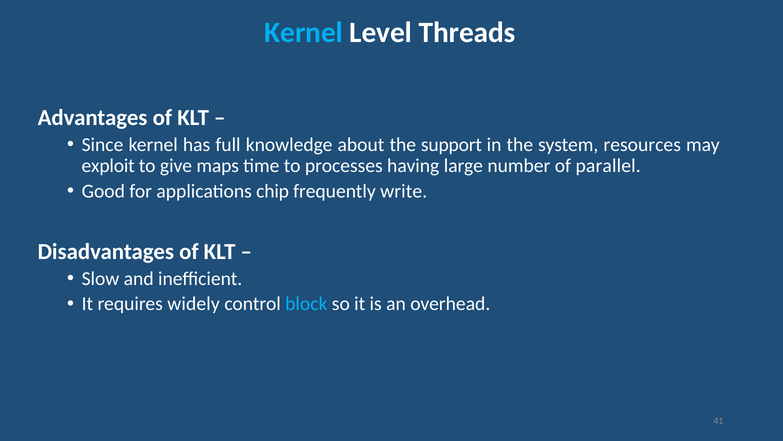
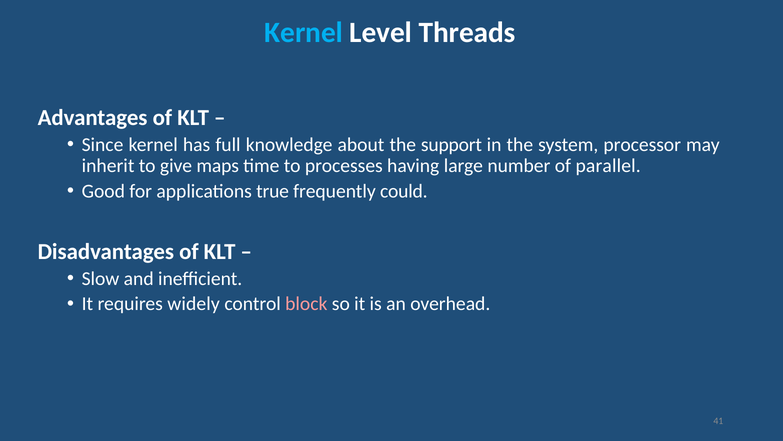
resources: resources -> processor
exploit: exploit -> inherit
chip: chip -> true
write: write -> could
block colour: light blue -> pink
